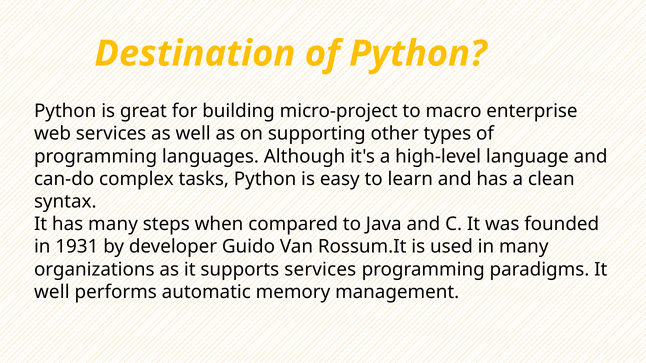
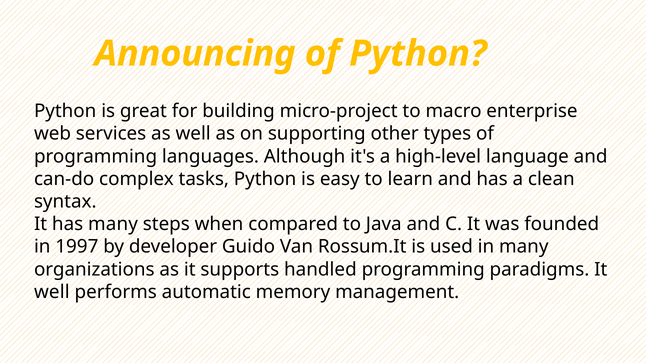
Destination: Destination -> Announcing
1931: 1931 -> 1997
supports services: services -> handled
